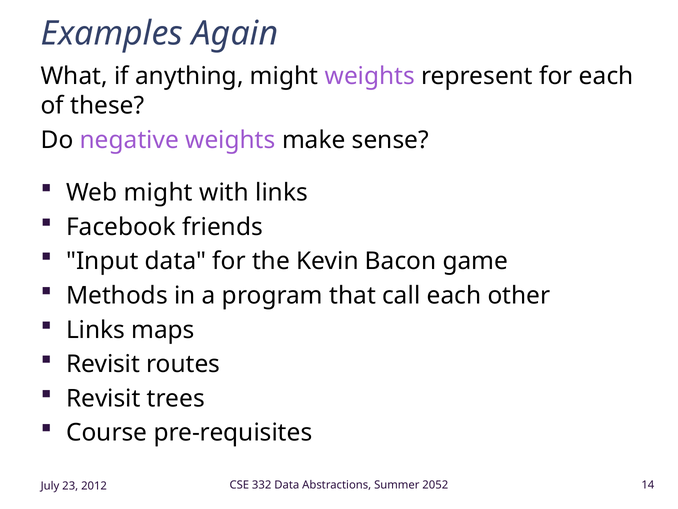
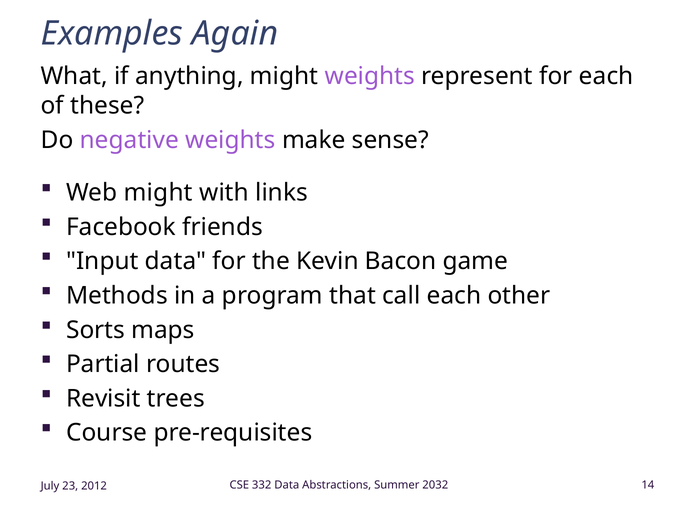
Links at (96, 330): Links -> Sorts
Revisit at (103, 364): Revisit -> Partial
2052: 2052 -> 2032
